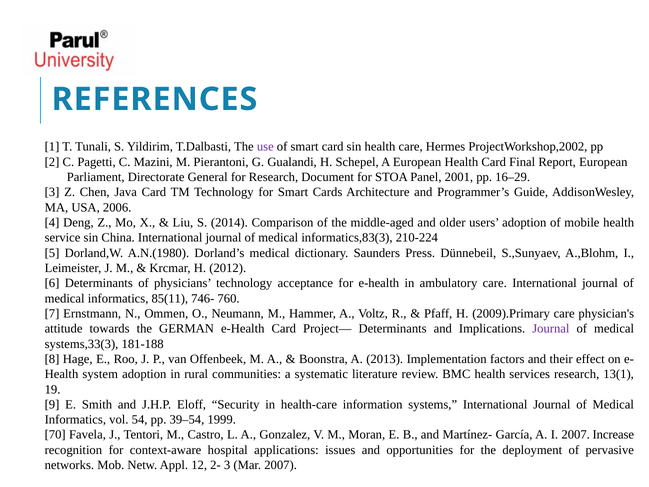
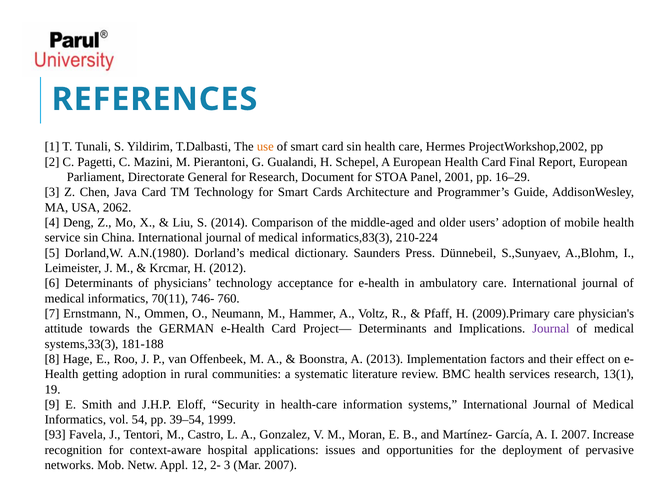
use colour: purple -> orange
2006: 2006 -> 2062
85(11: 85(11 -> 70(11
system: system -> getting
70: 70 -> 93
